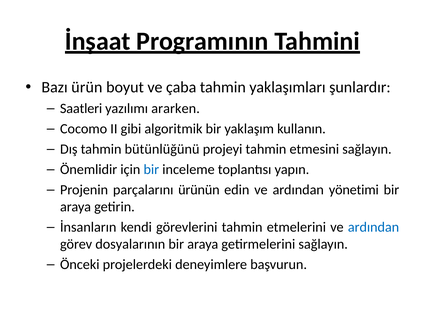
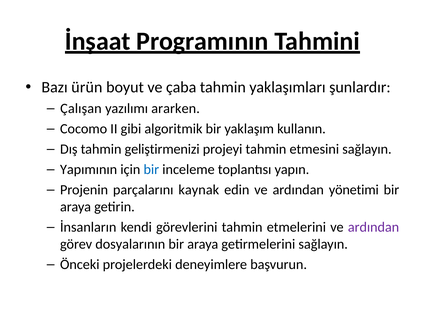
Saatleri: Saatleri -> Çalışan
bütünlüğünü: bütünlüğünü -> geliştirmenizi
Önemlidir: Önemlidir -> Yapımının
ürünün: ürünün -> kaynak
ardından at (374, 227) colour: blue -> purple
